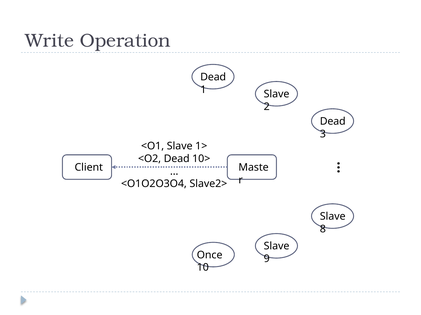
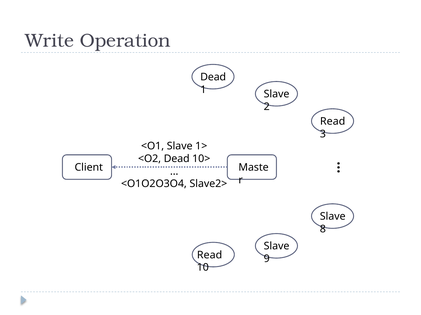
Dead at (333, 122): Dead -> Read
Once at (210, 256): Once -> Read
